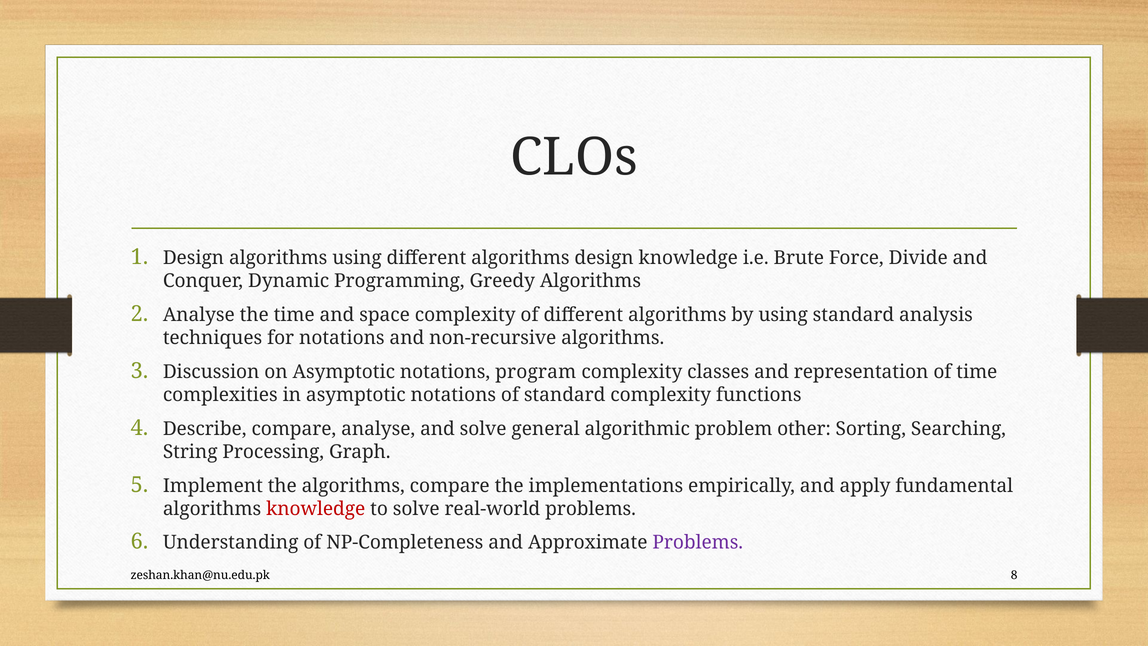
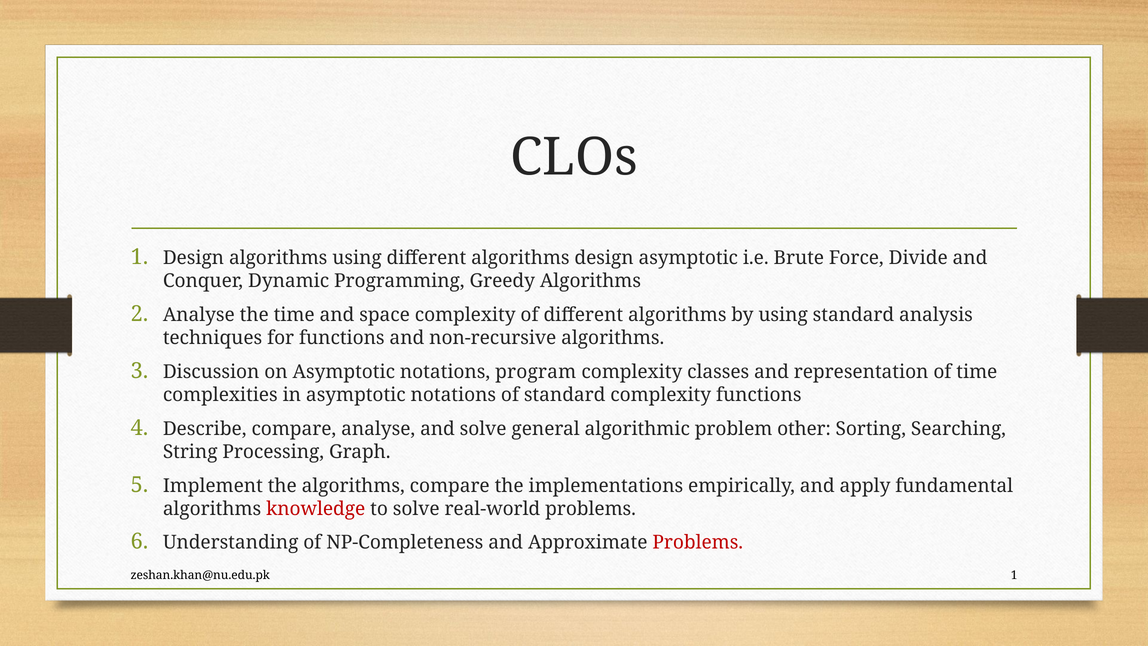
design knowledge: knowledge -> asymptotic
for notations: notations -> functions
Problems at (698, 542) colour: purple -> red
zeshan.khan@nu.edu.pk 8: 8 -> 1
